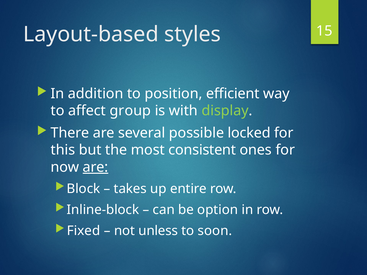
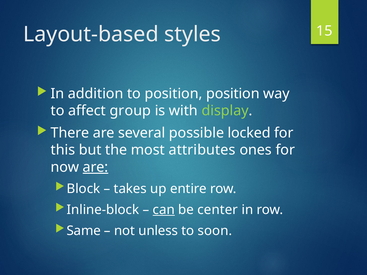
position efficient: efficient -> position
consistent: consistent -> attributes
can underline: none -> present
option: option -> center
Fixed: Fixed -> Same
